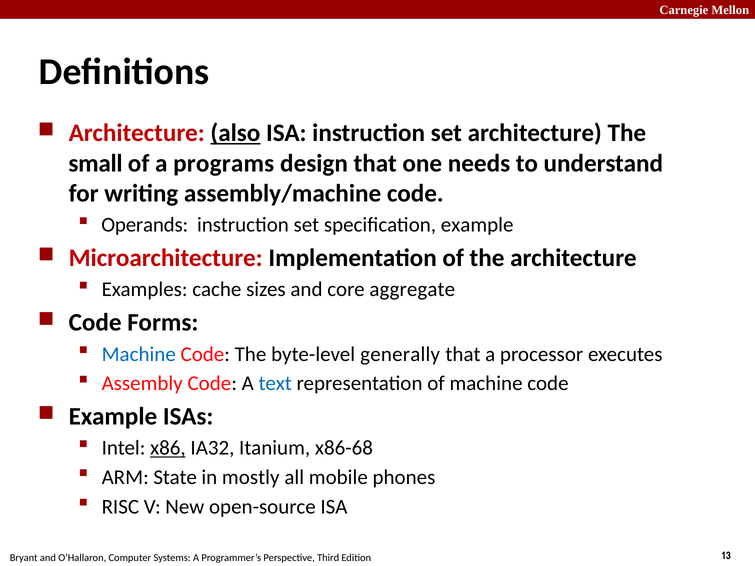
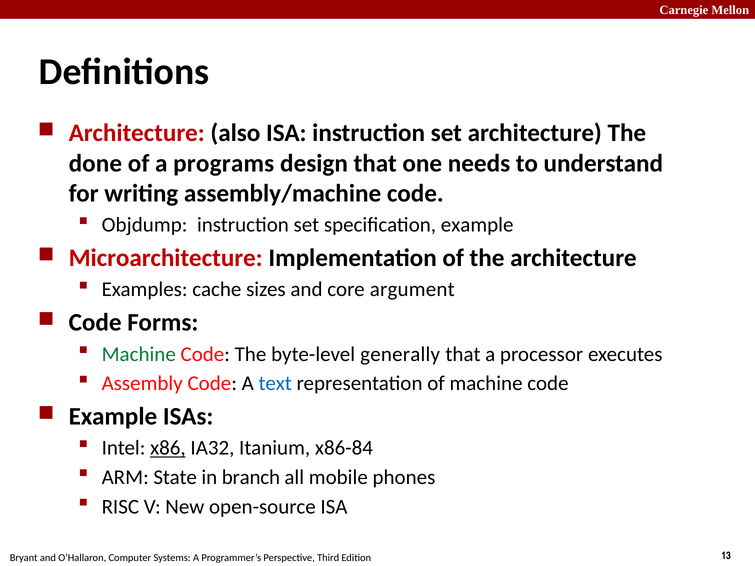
also underline: present -> none
small: small -> done
Operands: Operands -> Objdump
aggregate: aggregate -> argument
Machine at (139, 354) colour: blue -> green
x86-68: x86-68 -> x86-84
mostly: mostly -> branch
